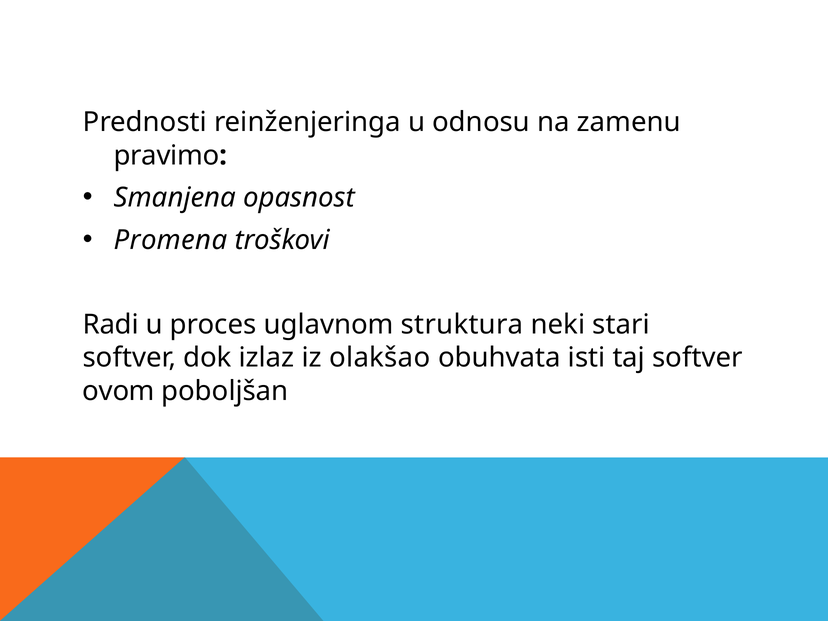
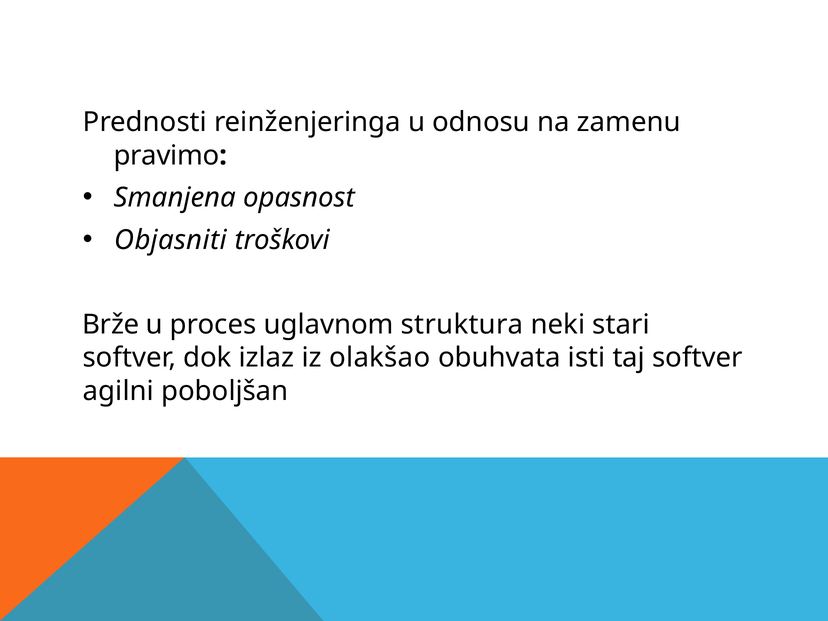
Promena: Promena -> Objasniti
Radi: Radi -> Brže
ovom: ovom -> agilni
